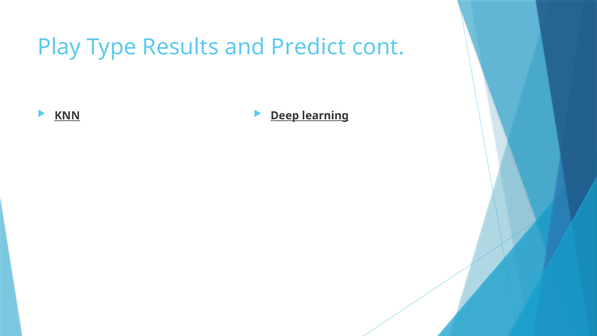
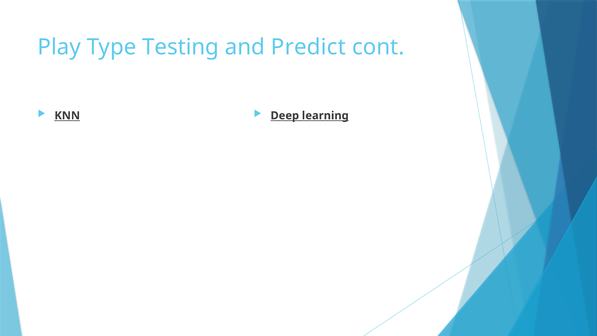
Results: Results -> Testing
